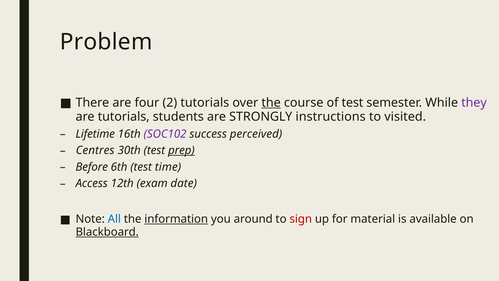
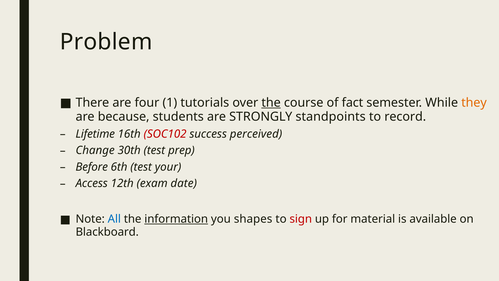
2: 2 -> 1
of test: test -> fact
they colour: purple -> orange
are tutorials: tutorials -> because
instructions: instructions -> standpoints
visited: visited -> record
SOC102 colour: purple -> red
Centres: Centres -> Change
prep underline: present -> none
time: time -> your
around: around -> shapes
Blackboard underline: present -> none
